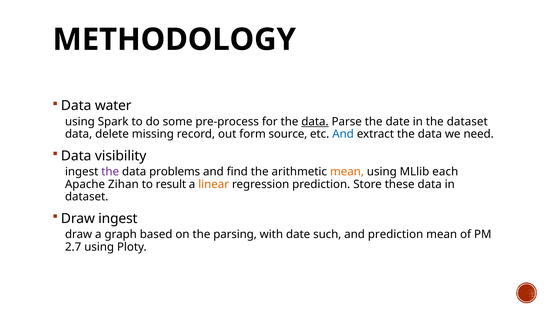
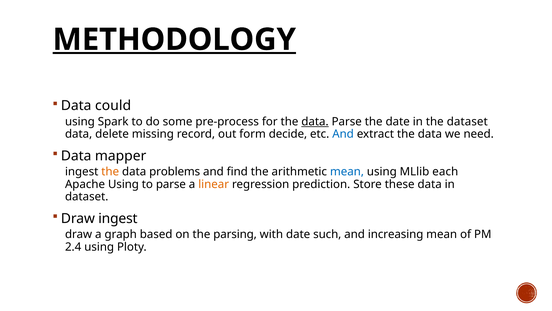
METHODOLOGY underline: none -> present
water: water -> could
source: source -> decide
visibility: visibility -> mapper
the at (110, 172) colour: purple -> orange
mean at (347, 172) colour: orange -> blue
Apache Zihan: Zihan -> Using
to result: result -> parse
and prediction: prediction -> increasing
2.7: 2.7 -> 2.4
